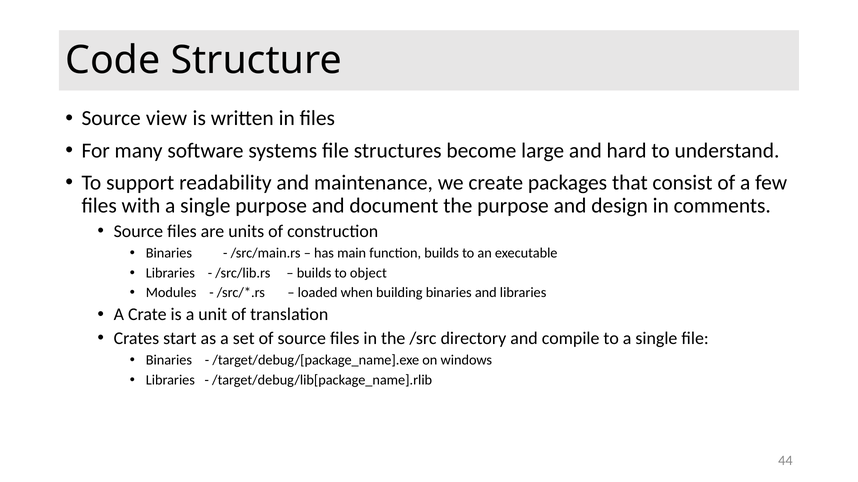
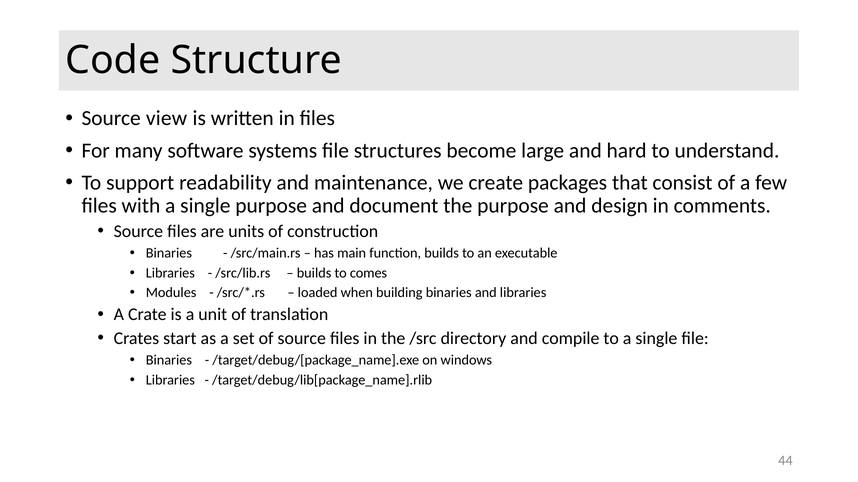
object: object -> comes
